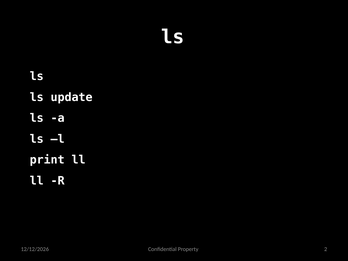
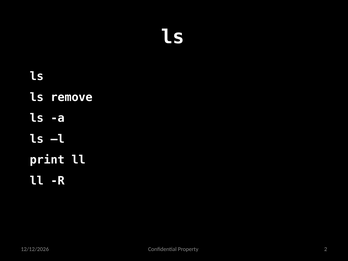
update: update -> remove
